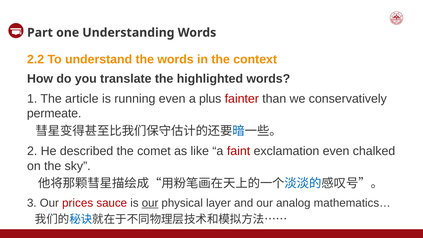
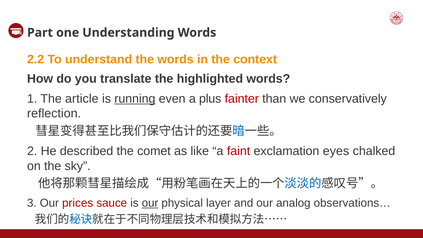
running underline: none -> present
permeate: permeate -> reflection
exclamation even: even -> eyes
mathematics…: mathematics… -> observations…
